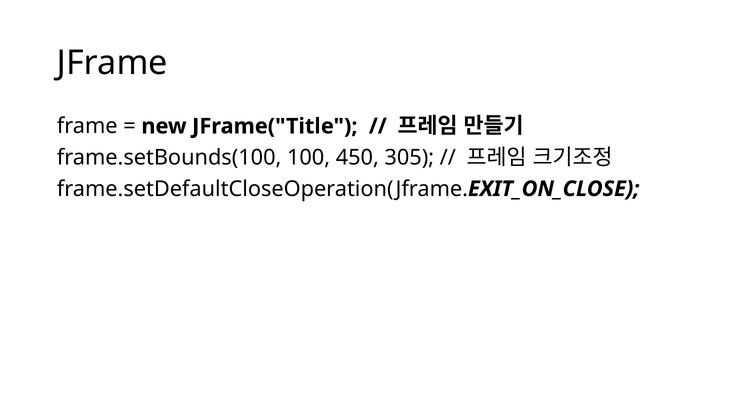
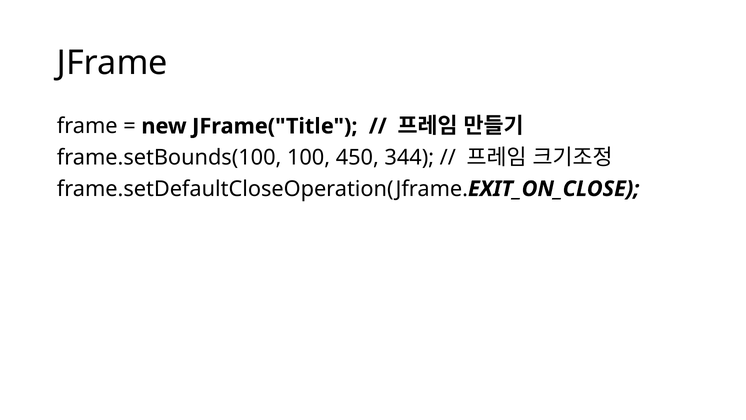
305: 305 -> 344
